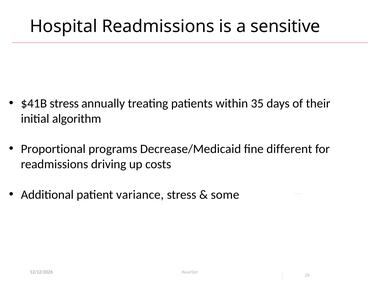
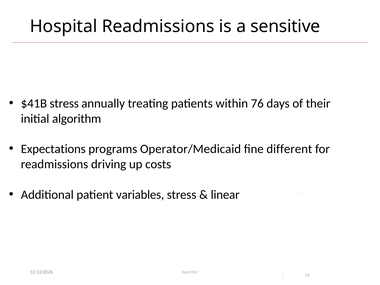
35: 35 -> 76
Proportional: Proportional -> Expectations
Decrease/Medicaid: Decrease/Medicaid -> Operator/Medicaid
variance: variance -> variables
some: some -> linear
